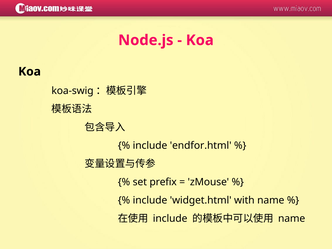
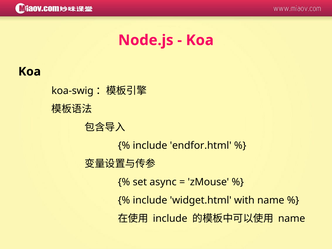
prefix: prefix -> async
